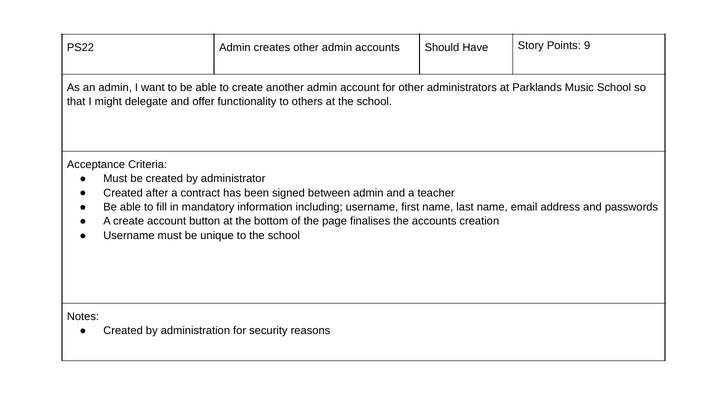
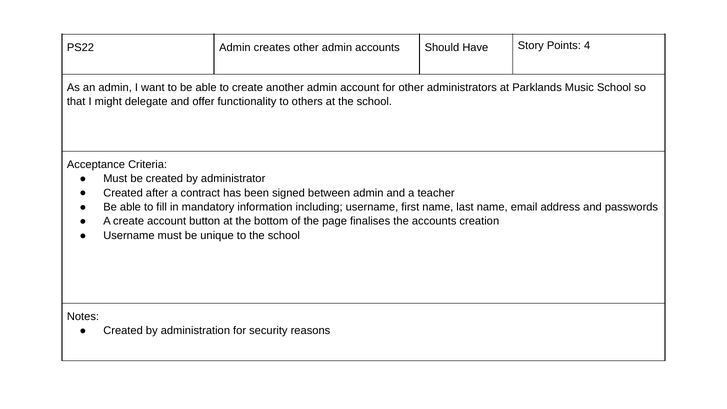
9: 9 -> 4
